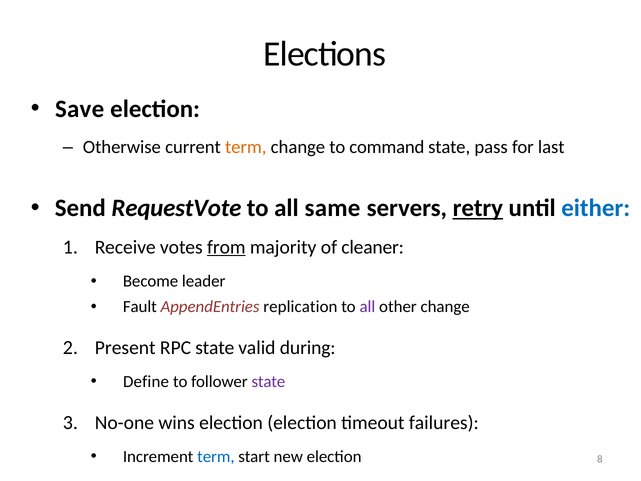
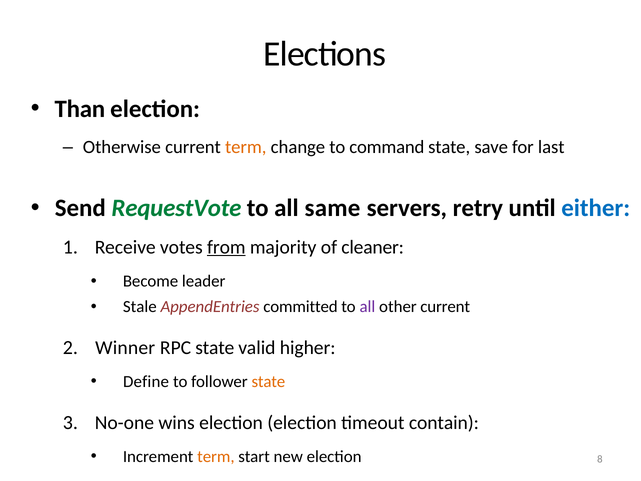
Save: Save -> Than
pass: pass -> save
RequestVote colour: black -> green
retry underline: present -> none
Fault: Fault -> Stale
replication: replication -> committed
other change: change -> current
Present: Present -> Winner
during: during -> higher
state at (268, 381) colour: purple -> orange
failures: failures -> contain
term at (216, 456) colour: blue -> orange
